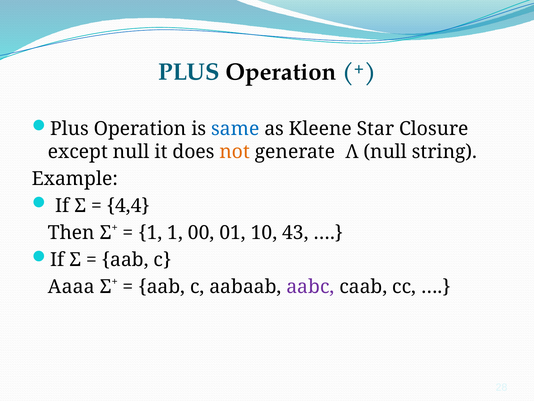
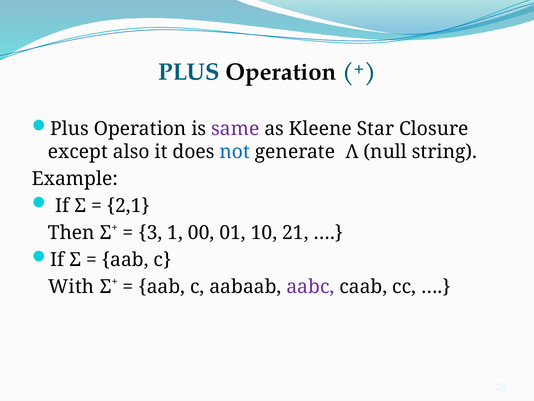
same colour: blue -> purple
except null: null -> also
not colour: orange -> blue
4,4: 4,4 -> 2,1
1 at (150, 233): 1 -> 3
43: 43 -> 21
Aaaa: Aaaa -> With
